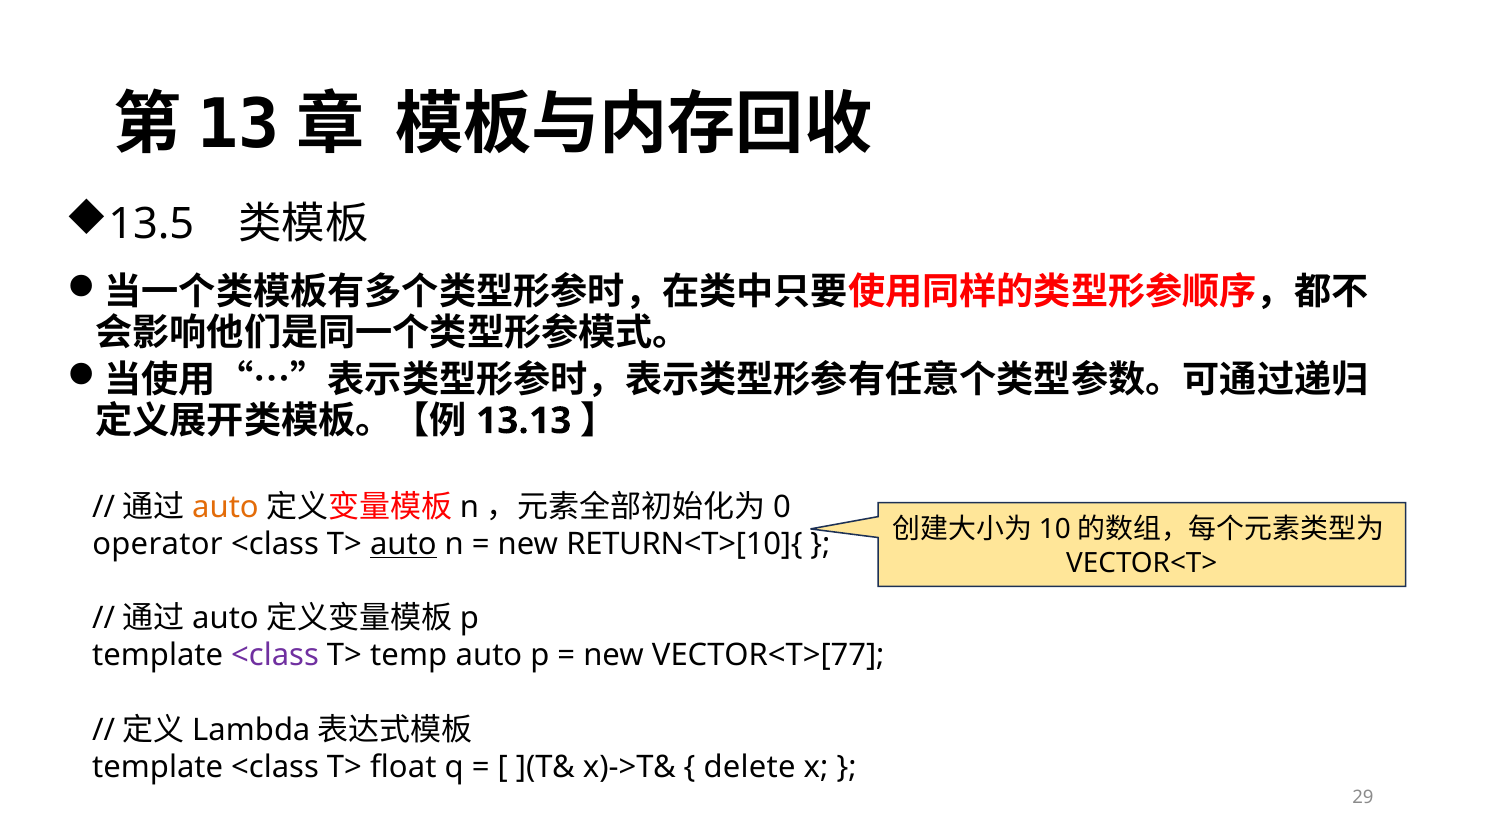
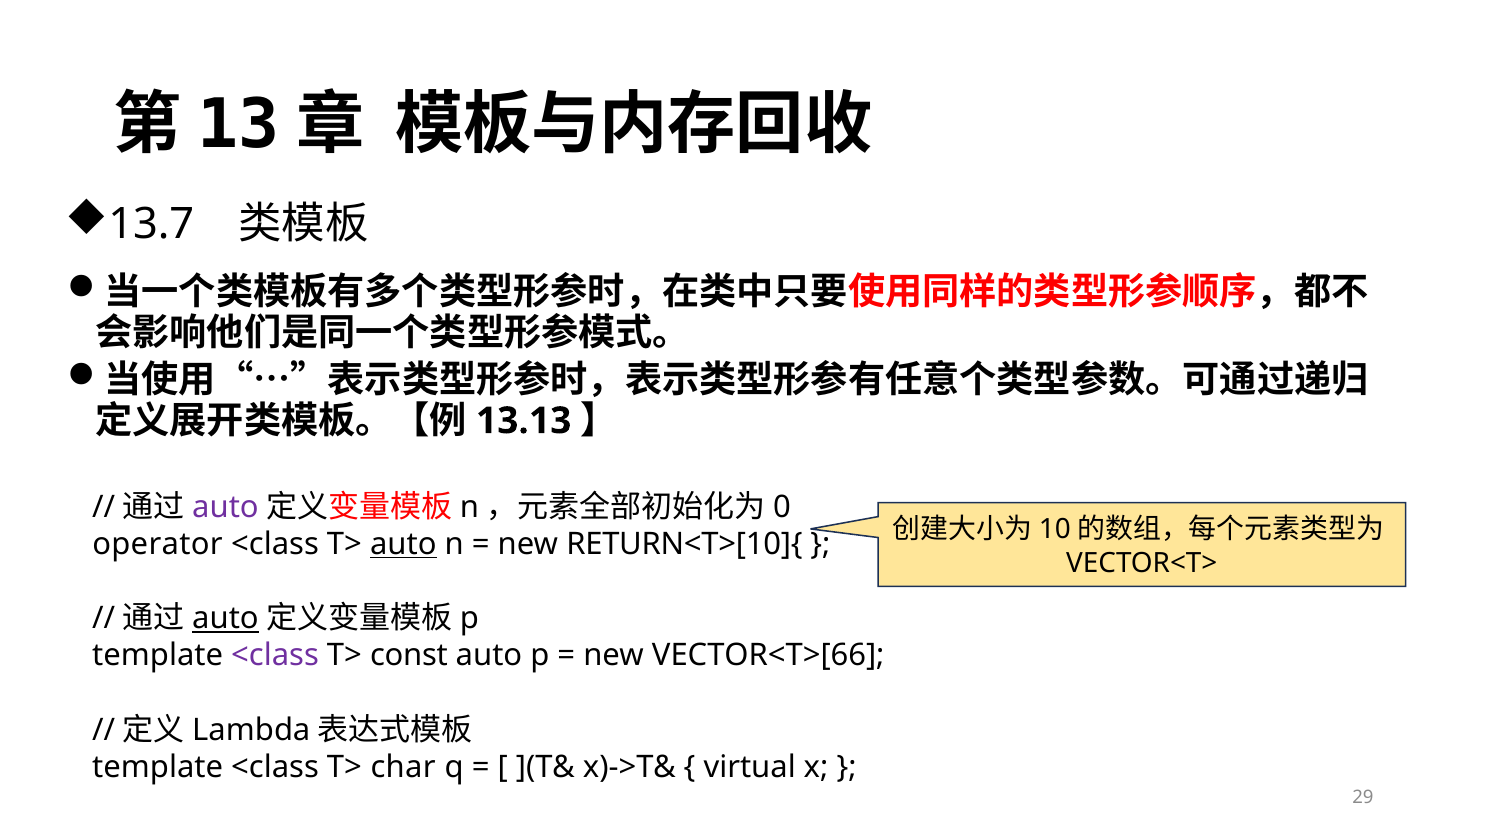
13.5: 13.5 -> 13.7
auto at (225, 507) colour: orange -> purple
auto at (225, 618) underline: none -> present
temp: temp -> const
VECTOR<T>[77: VECTOR<T>[77 -> VECTOR<T>[66
float: float -> char
delete: delete -> virtual
